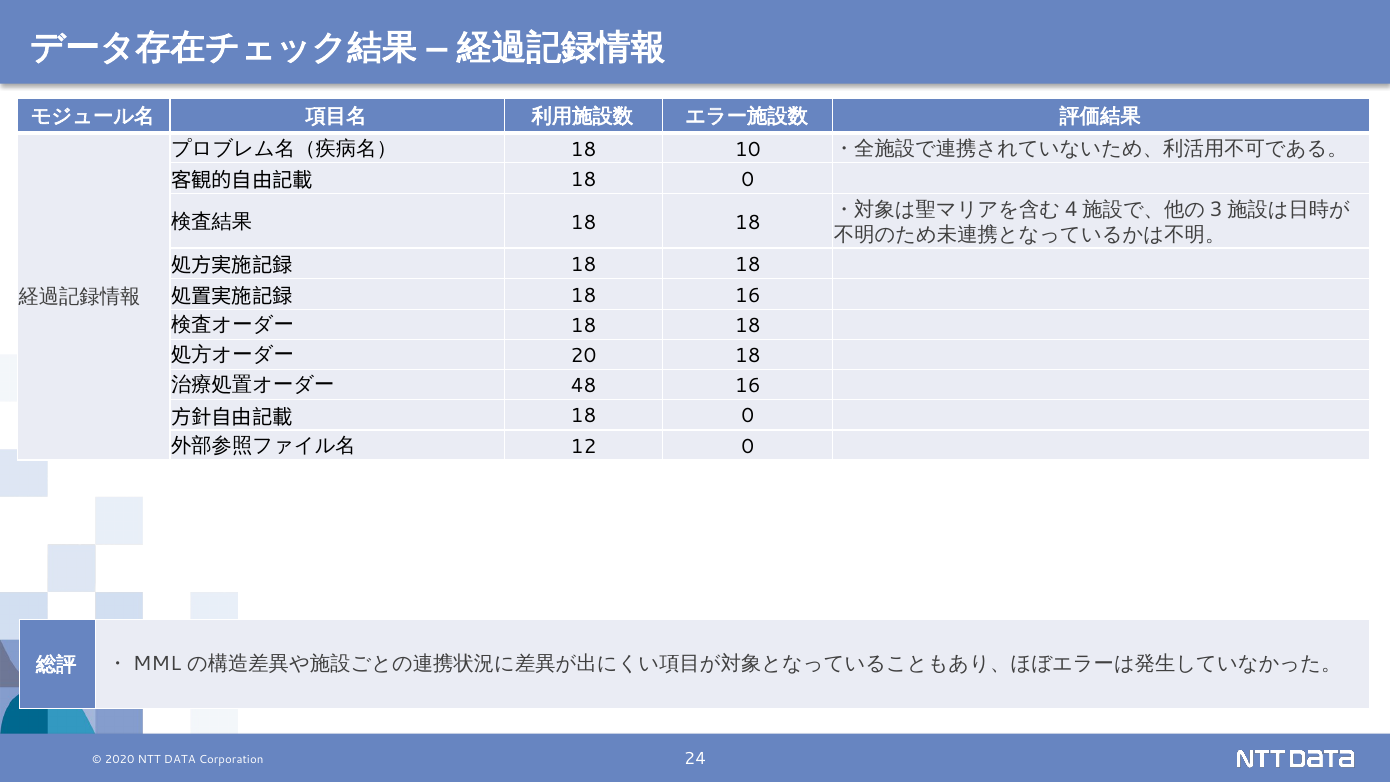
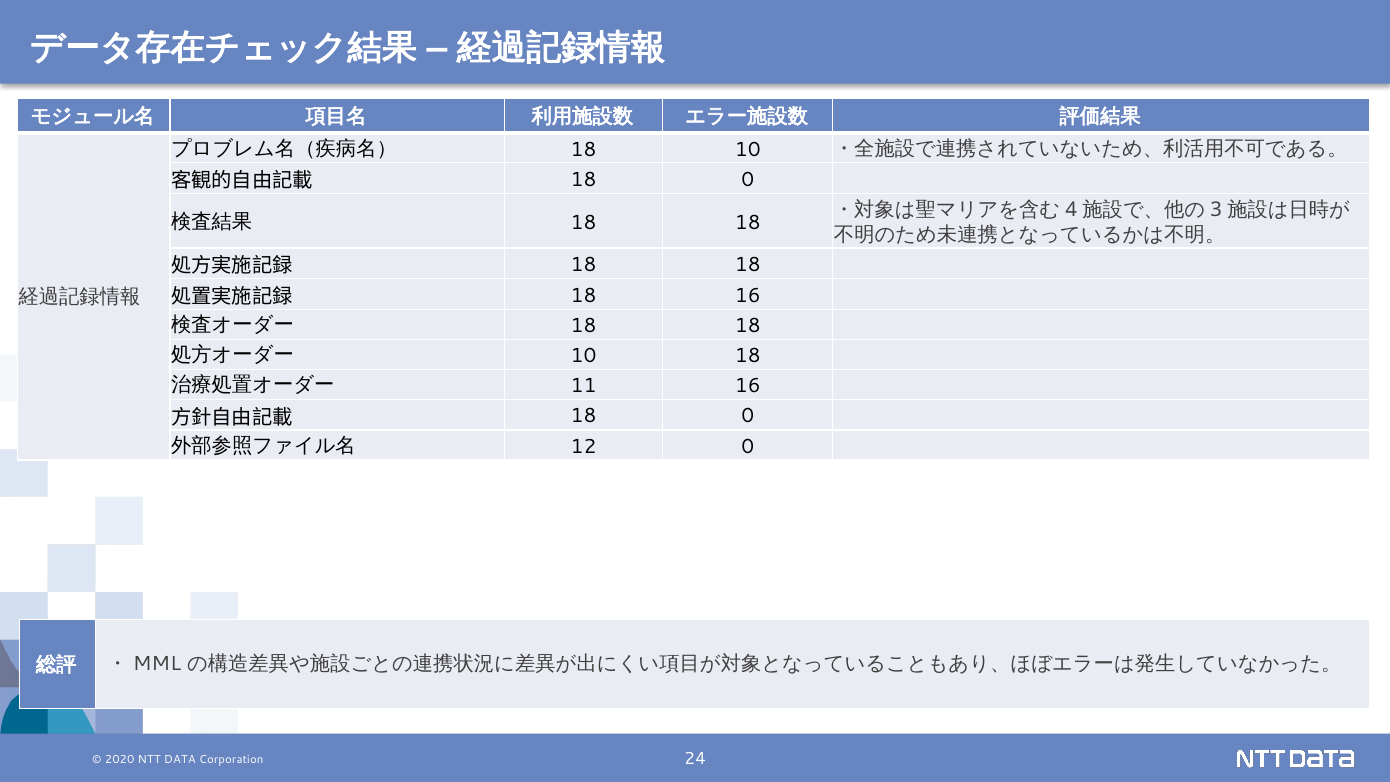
20 at (584, 356): 20 -> 10
48: 48 -> 11
